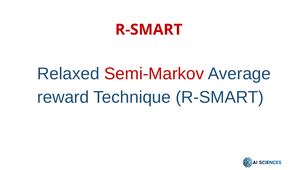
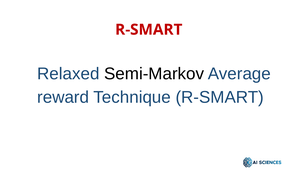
Semi-Markov colour: red -> black
